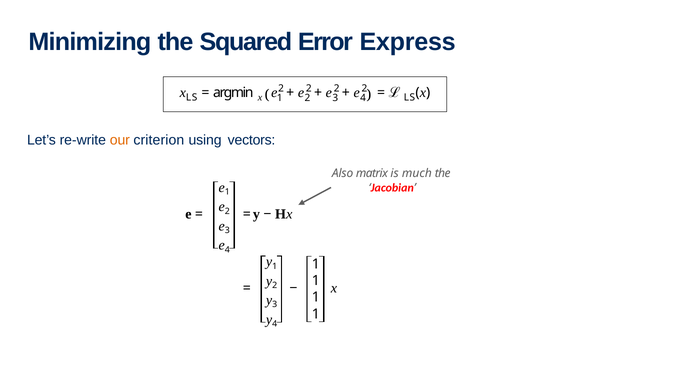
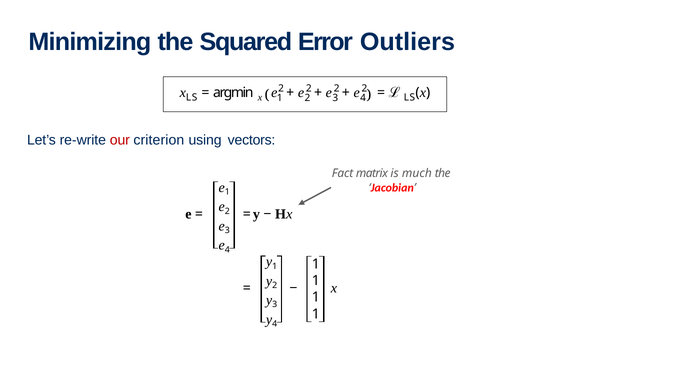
Express: Express -> Outliers
our colour: orange -> red
Also: Also -> Fact
